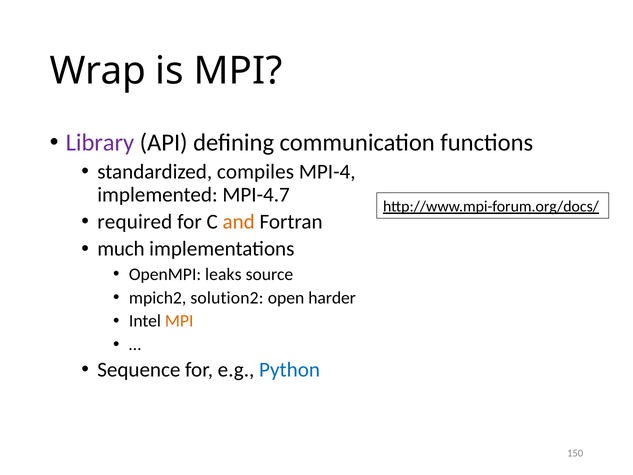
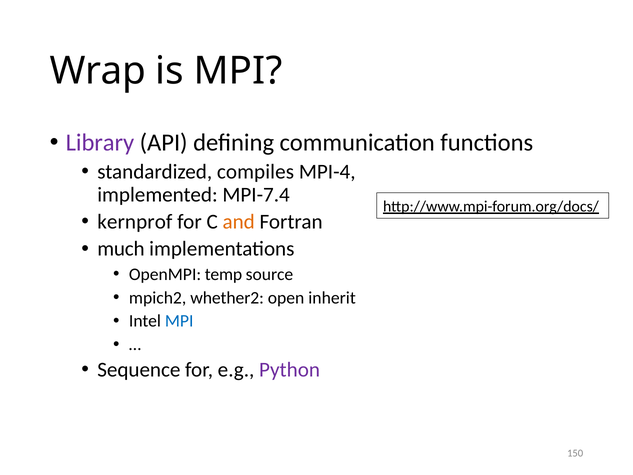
MPI-4.7: MPI-4.7 -> MPI-7.4
required: required -> kernprof
leaks: leaks -> temp
solution2: solution2 -> whether2
harder: harder -> inherit
MPI at (179, 321) colour: orange -> blue
Python colour: blue -> purple
